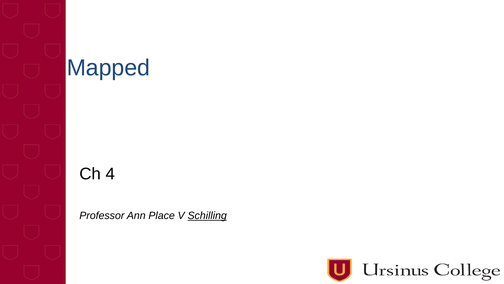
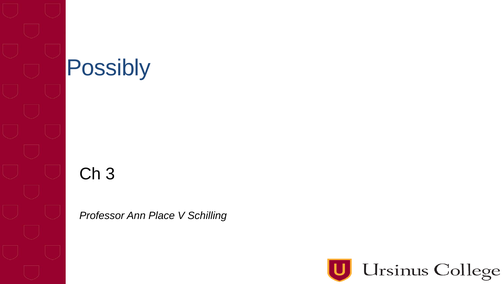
Mapped: Mapped -> Possibly
4: 4 -> 3
Schilling underline: present -> none
